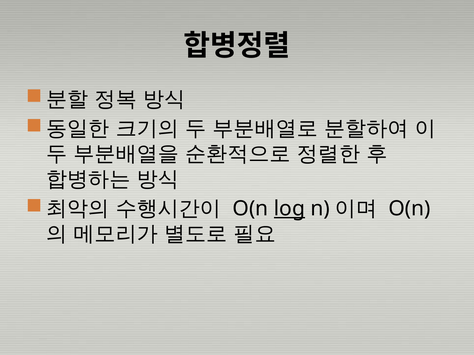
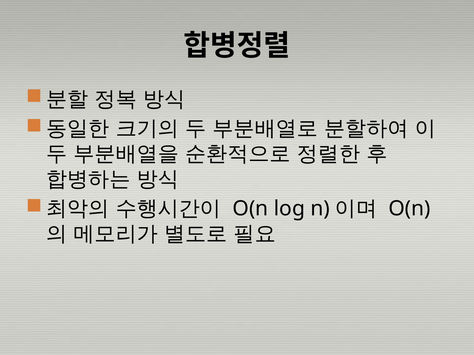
log underline: present -> none
